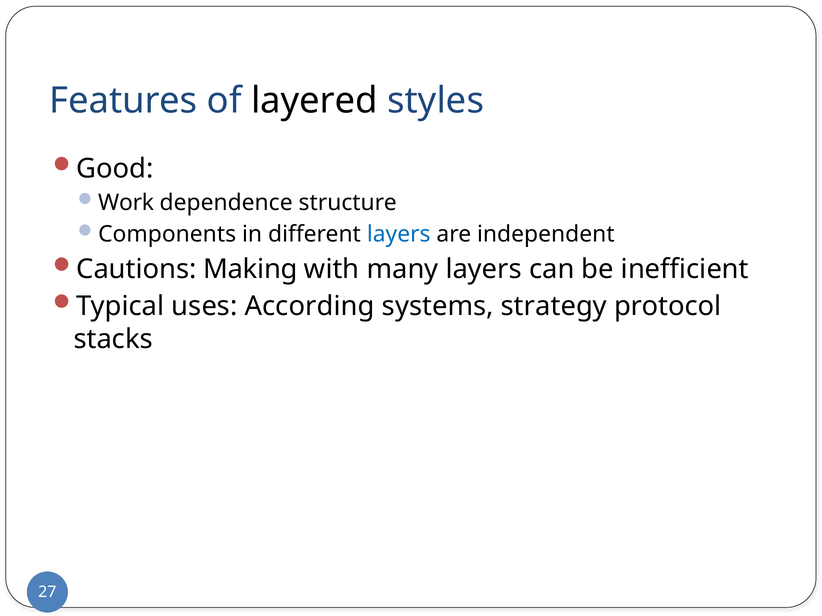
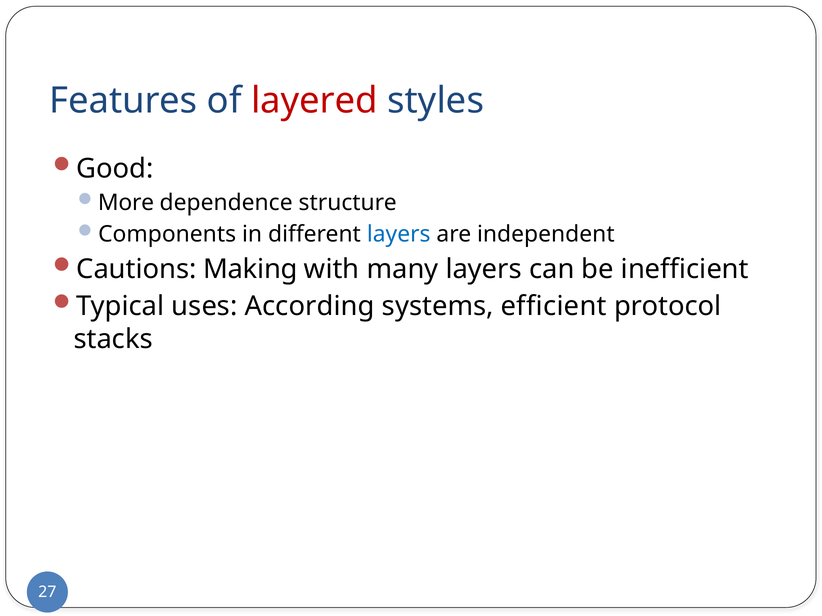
layered colour: black -> red
Work: Work -> More
strategy: strategy -> efficient
